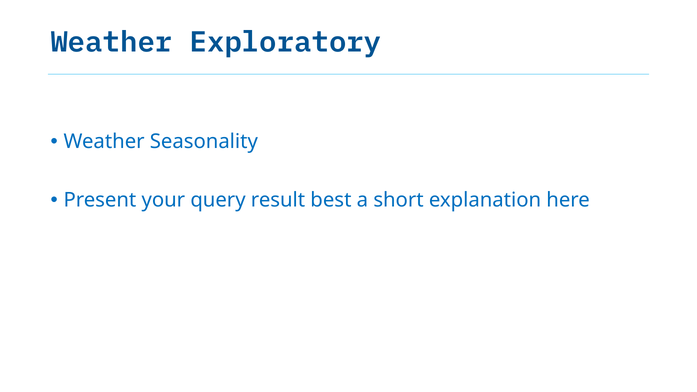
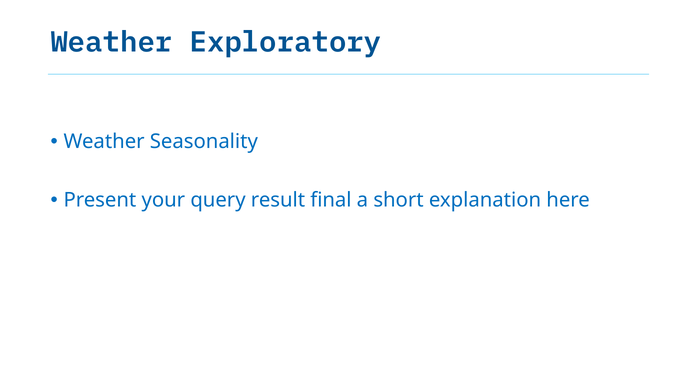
best: best -> final
